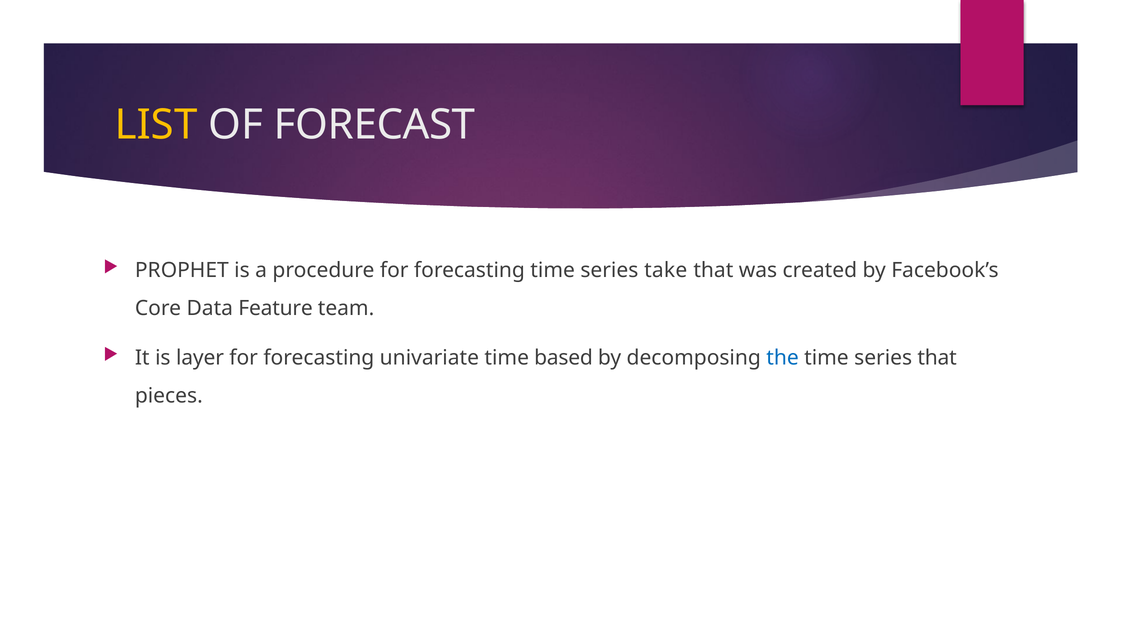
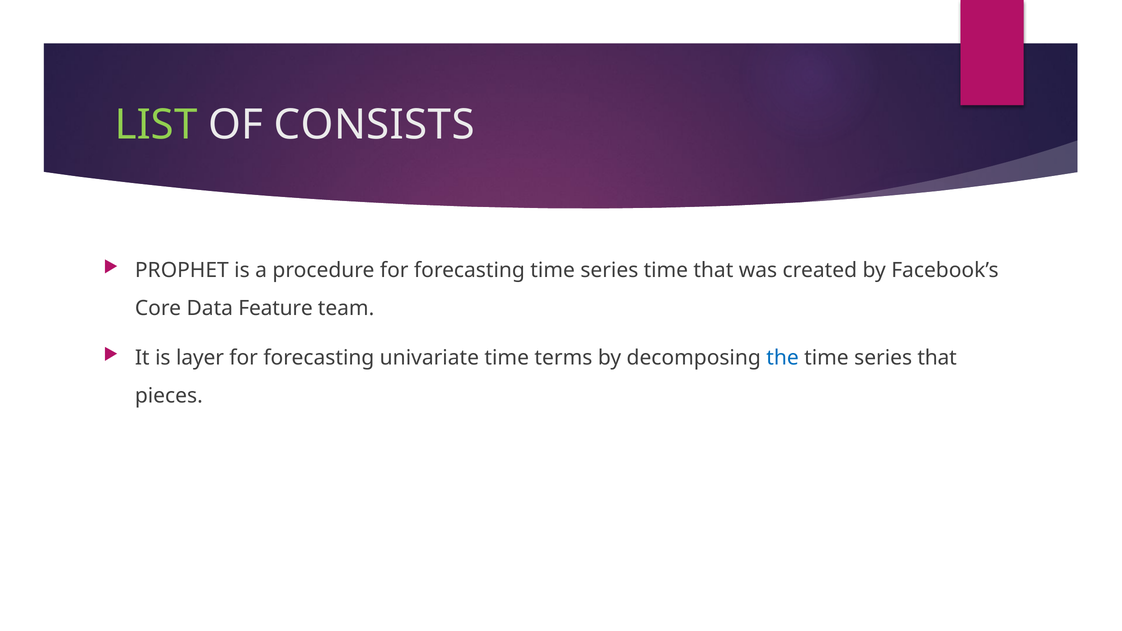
LIST colour: yellow -> light green
FORECAST: FORECAST -> CONSISTS
series take: take -> time
based: based -> terms
